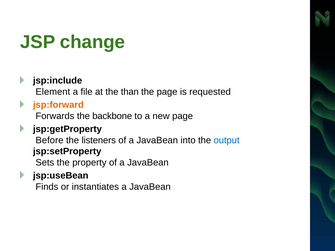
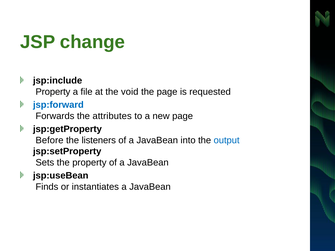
Element at (53, 92): Element -> Property
than: than -> void
jsp:forward colour: orange -> blue
backbone: backbone -> attributes
